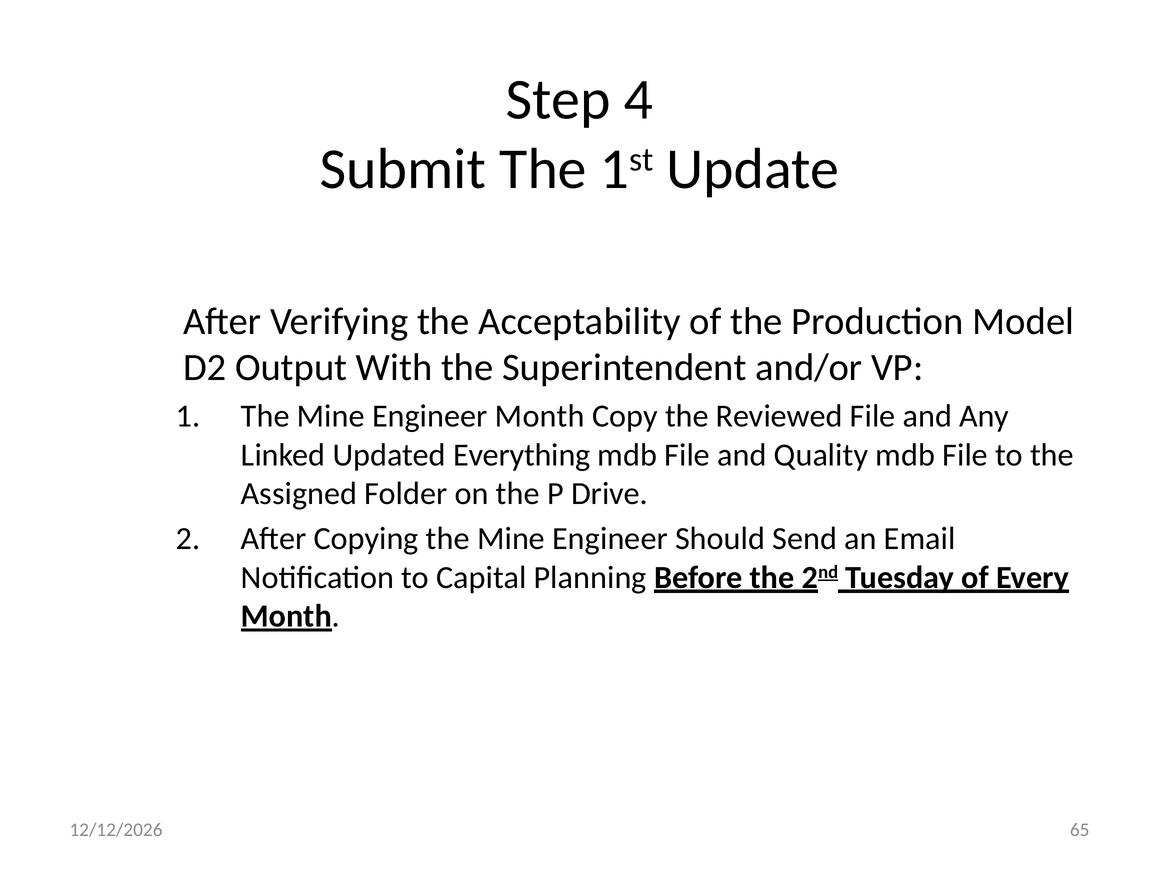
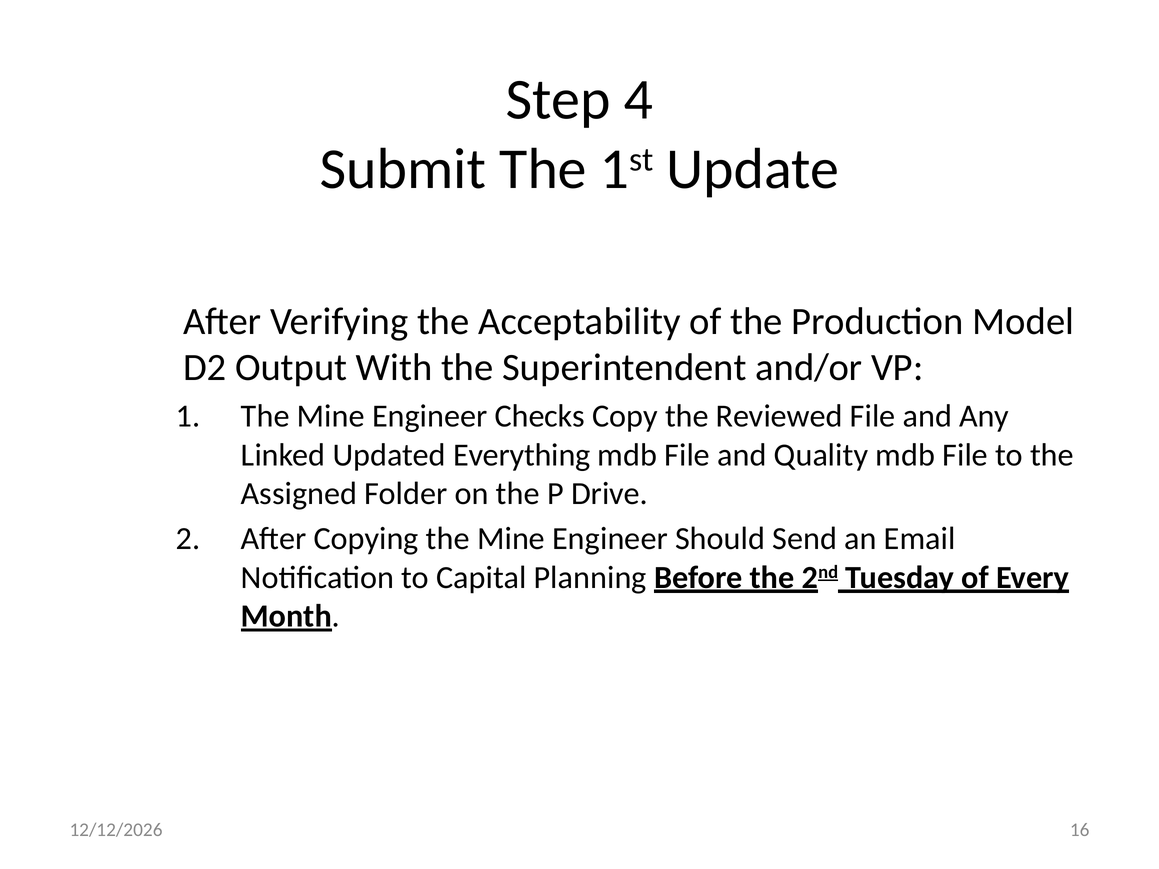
Engineer Month: Month -> Checks
65: 65 -> 16
